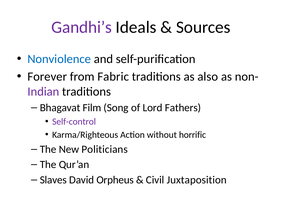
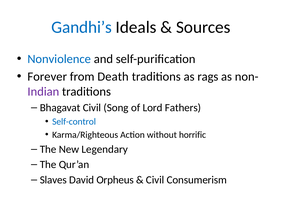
Gandhi’s colour: purple -> blue
Fabric: Fabric -> Death
also: also -> rags
Bhagavat Film: Film -> Civil
Self-control colour: purple -> blue
Politicians: Politicians -> Legendary
Juxtaposition: Juxtaposition -> Consumerism
